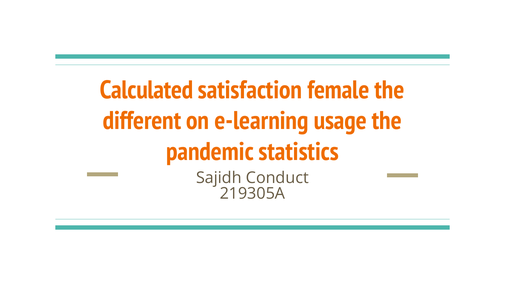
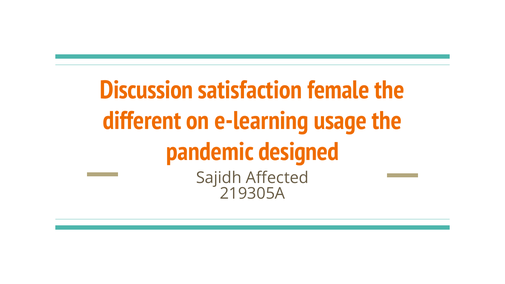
Calculated: Calculated -> Discussion
statistics: statistics -> designed
Conduct: Conduct -> Affected
